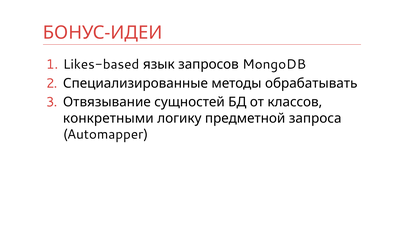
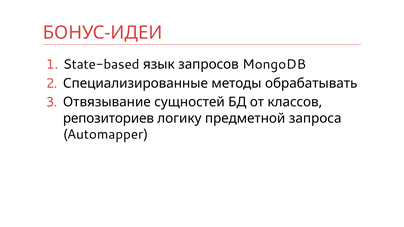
Likes-based: Likes-based -> State-based
конкретными: конкретными -> репозиториев
